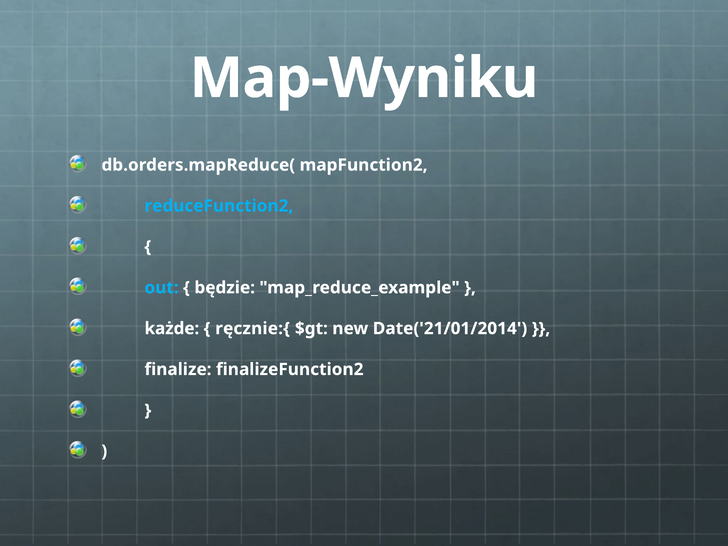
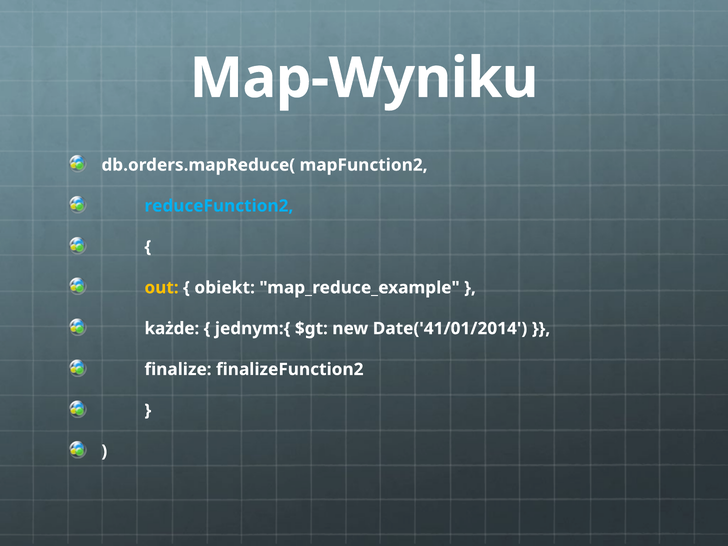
out colour: light blue -> yellow
będzie: będzie -> obiekt
ręcznie:{: ręcznie:{ -> jednym:{
Date('21/01/2014: Date('21/01/2014 -> Date('41/01/2014
